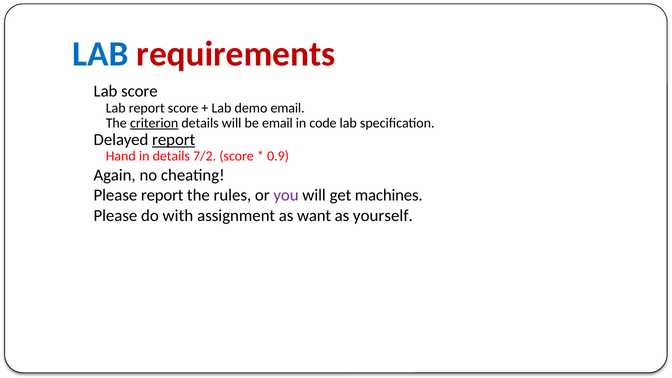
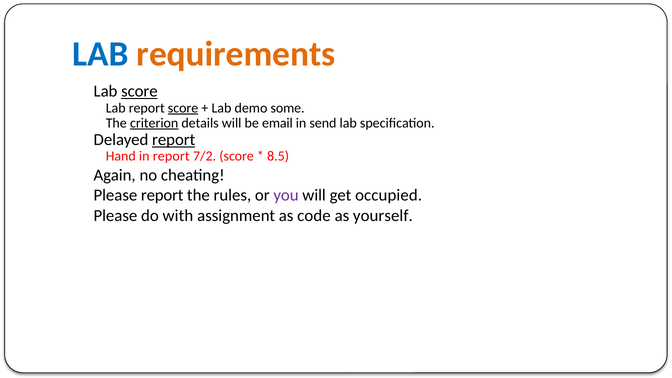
requirements colour: red -> orange
score at (139, 91) underline: none -> present
score at (183, 108) underline: none -> present
demo email: email -> some
code: code -> send
in details: details -> report
0.9: 0.9 -> 8.5
machines: machines -> occupied
want: want -> code
